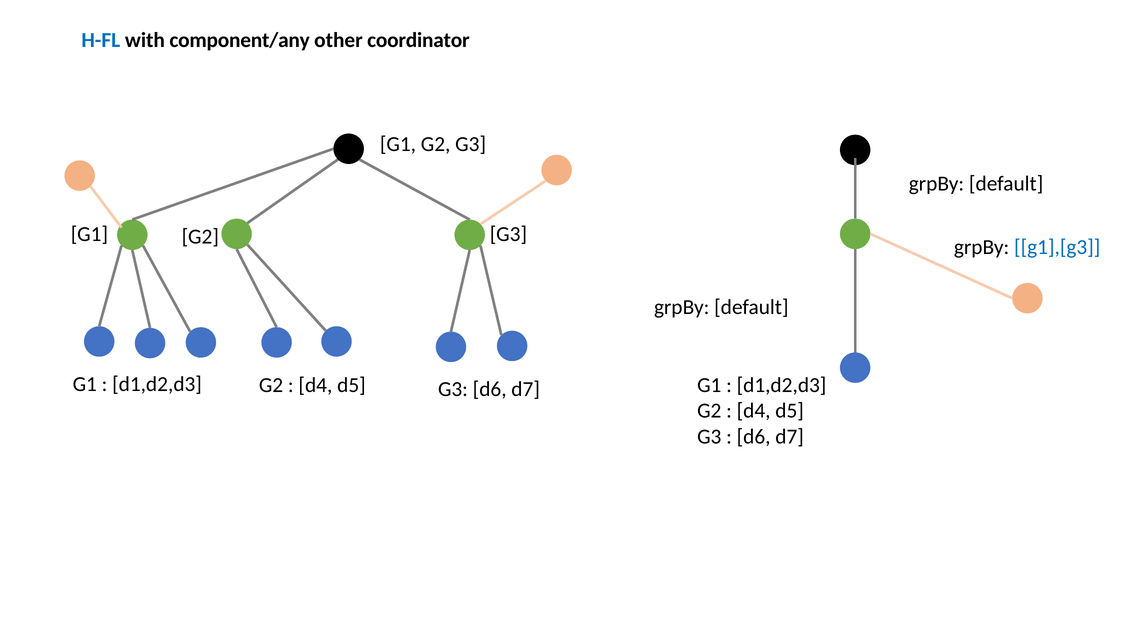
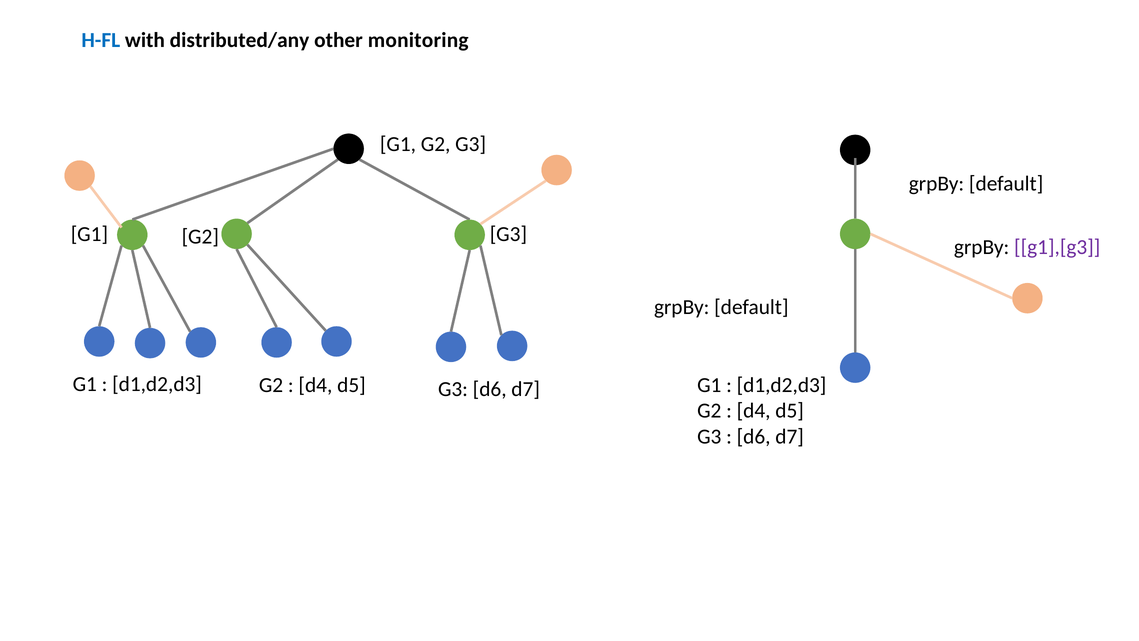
component/any: component/any -> distributed/any
coordinator: coordinator -> monitoring
g1],[g3 colour: blue -> purple
